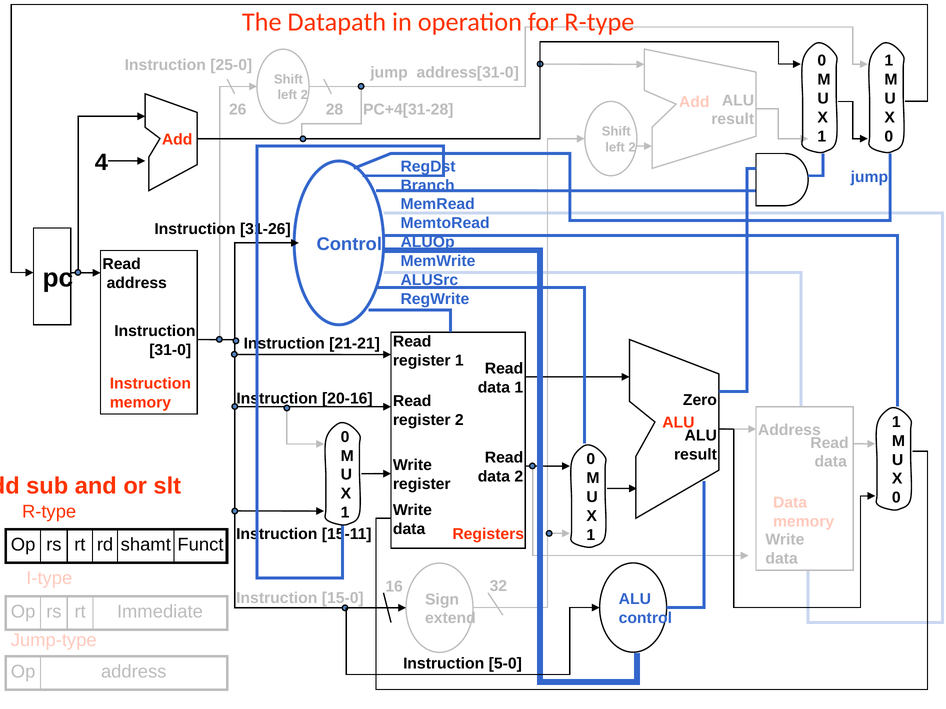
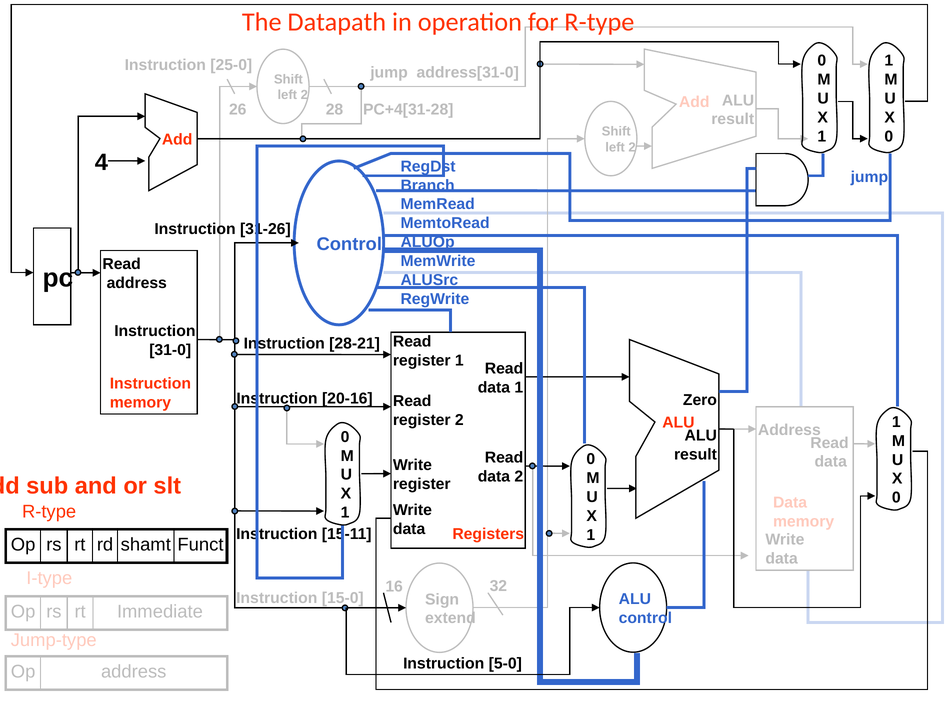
21-21: 21-21 -> 28-21
